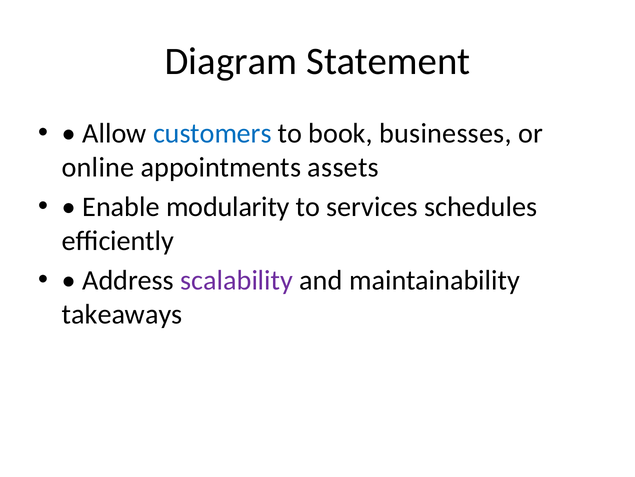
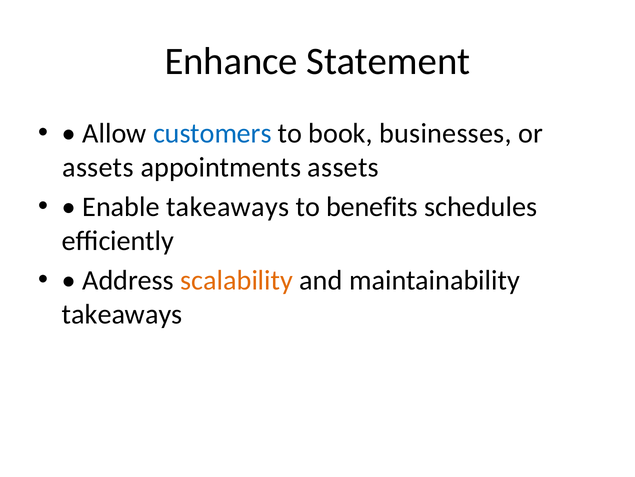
Diagram: Diagram -> Enhance
online at (98, 167): online -> assets
Enable modularity: modularity -> takeaways
services: services -> benefits
scalability colour: purple -> orange
